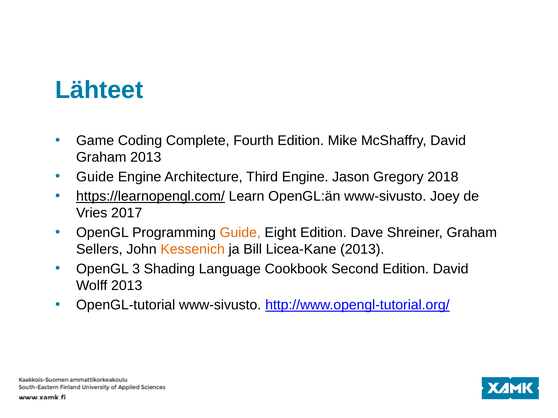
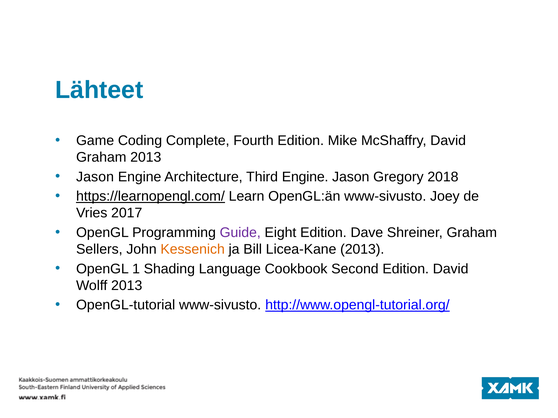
Guide at (95, 177): Guide -> Jason
Guide at (240, 233) colour: orange -> purple
3: 3 -> 1
